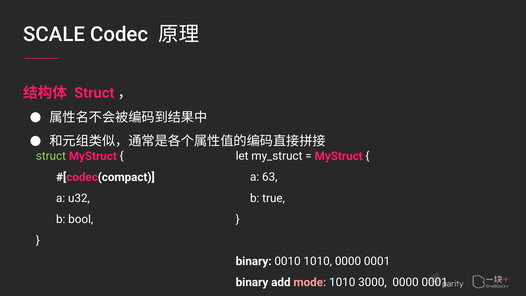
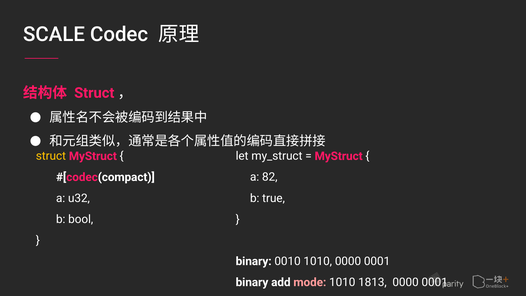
struct colour: light green -> yellow
63: 63 -> 82
3000: 3000 -> 1813
